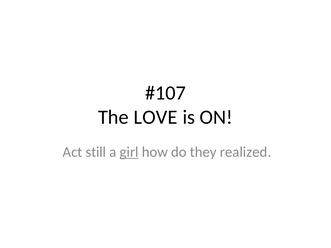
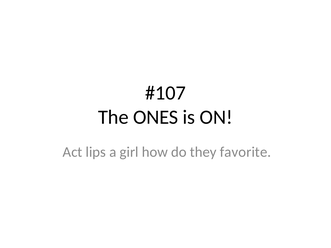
LOVE: LOVE -> ONES
still: still -> lips
girl underline: present -> none
realized: realized -> favorite
